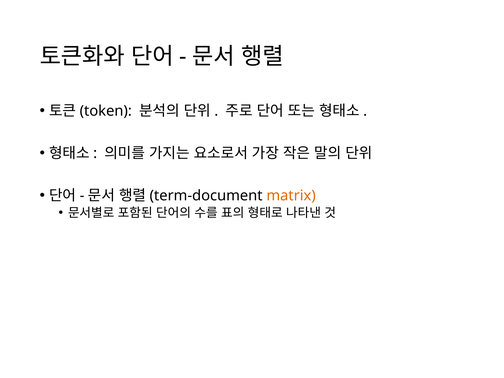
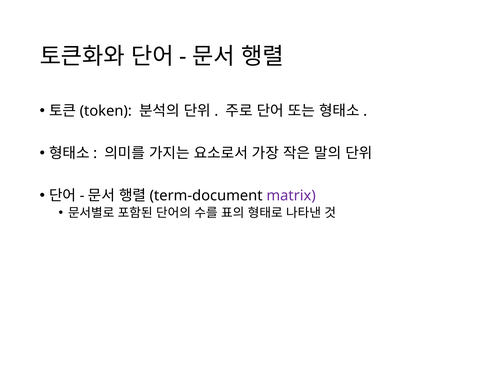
matrix colour: orange -> purple
